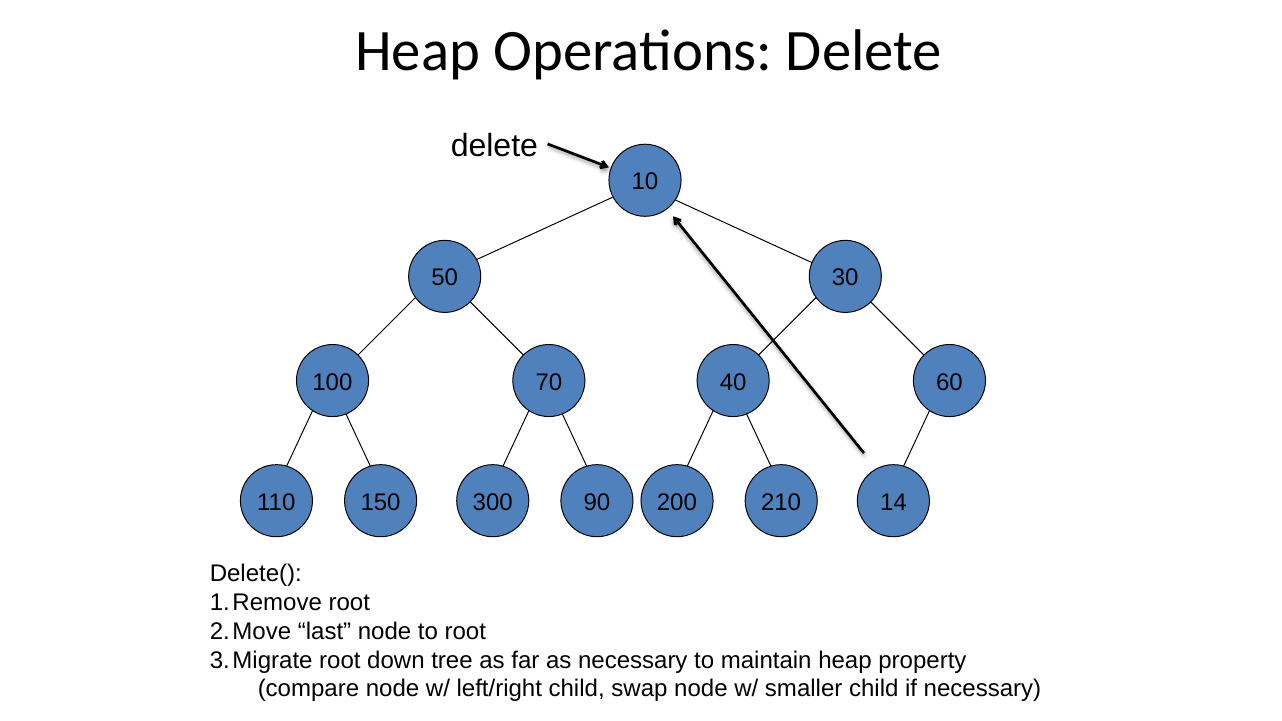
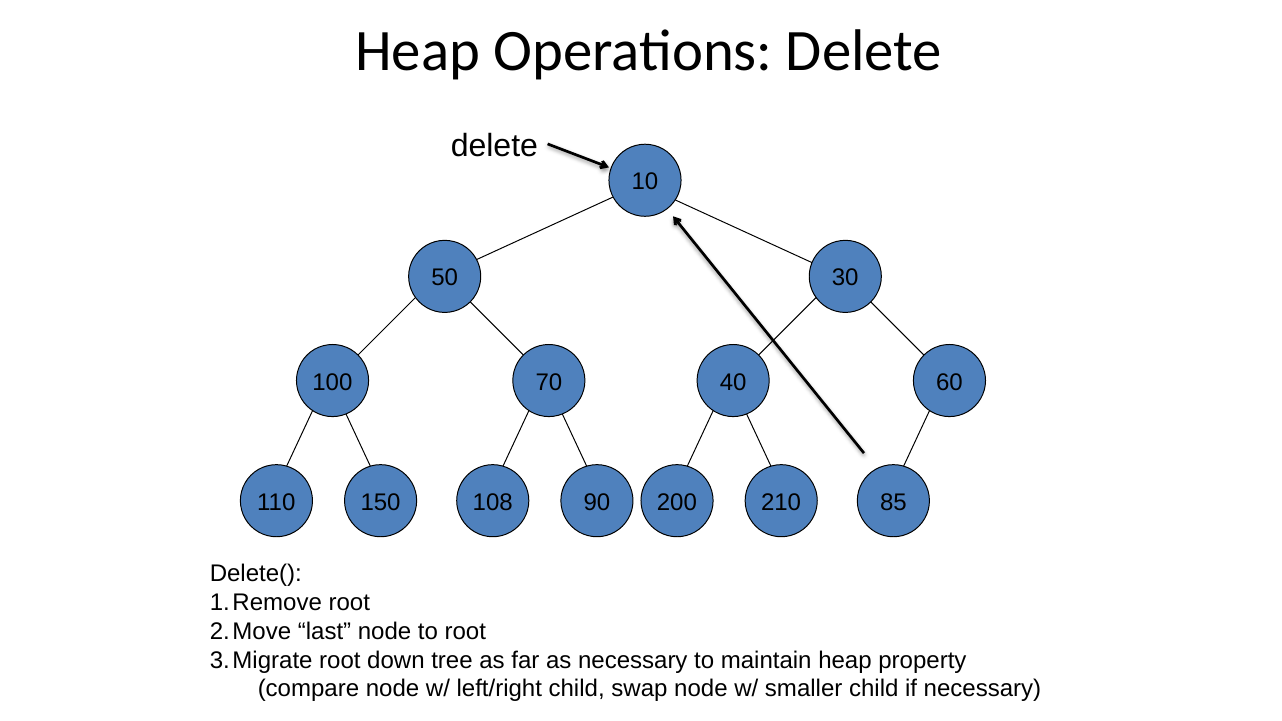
300: 300 -> 108
14: 14 -> 85
